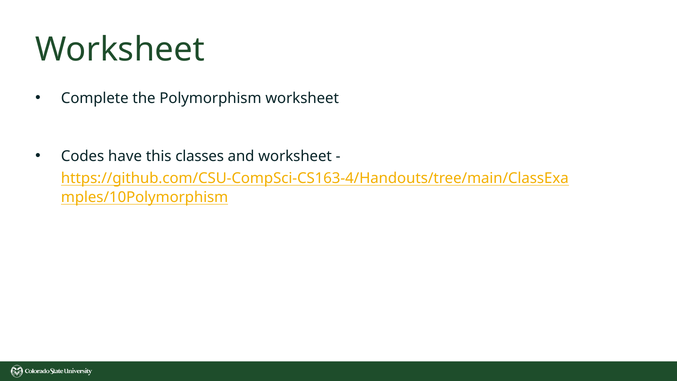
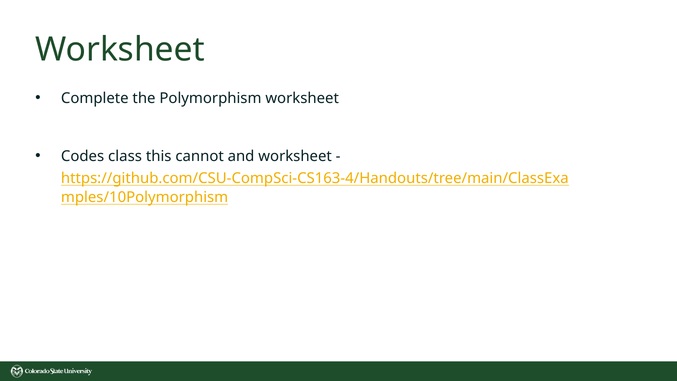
have: have -> class
classes: classes -> cannot
